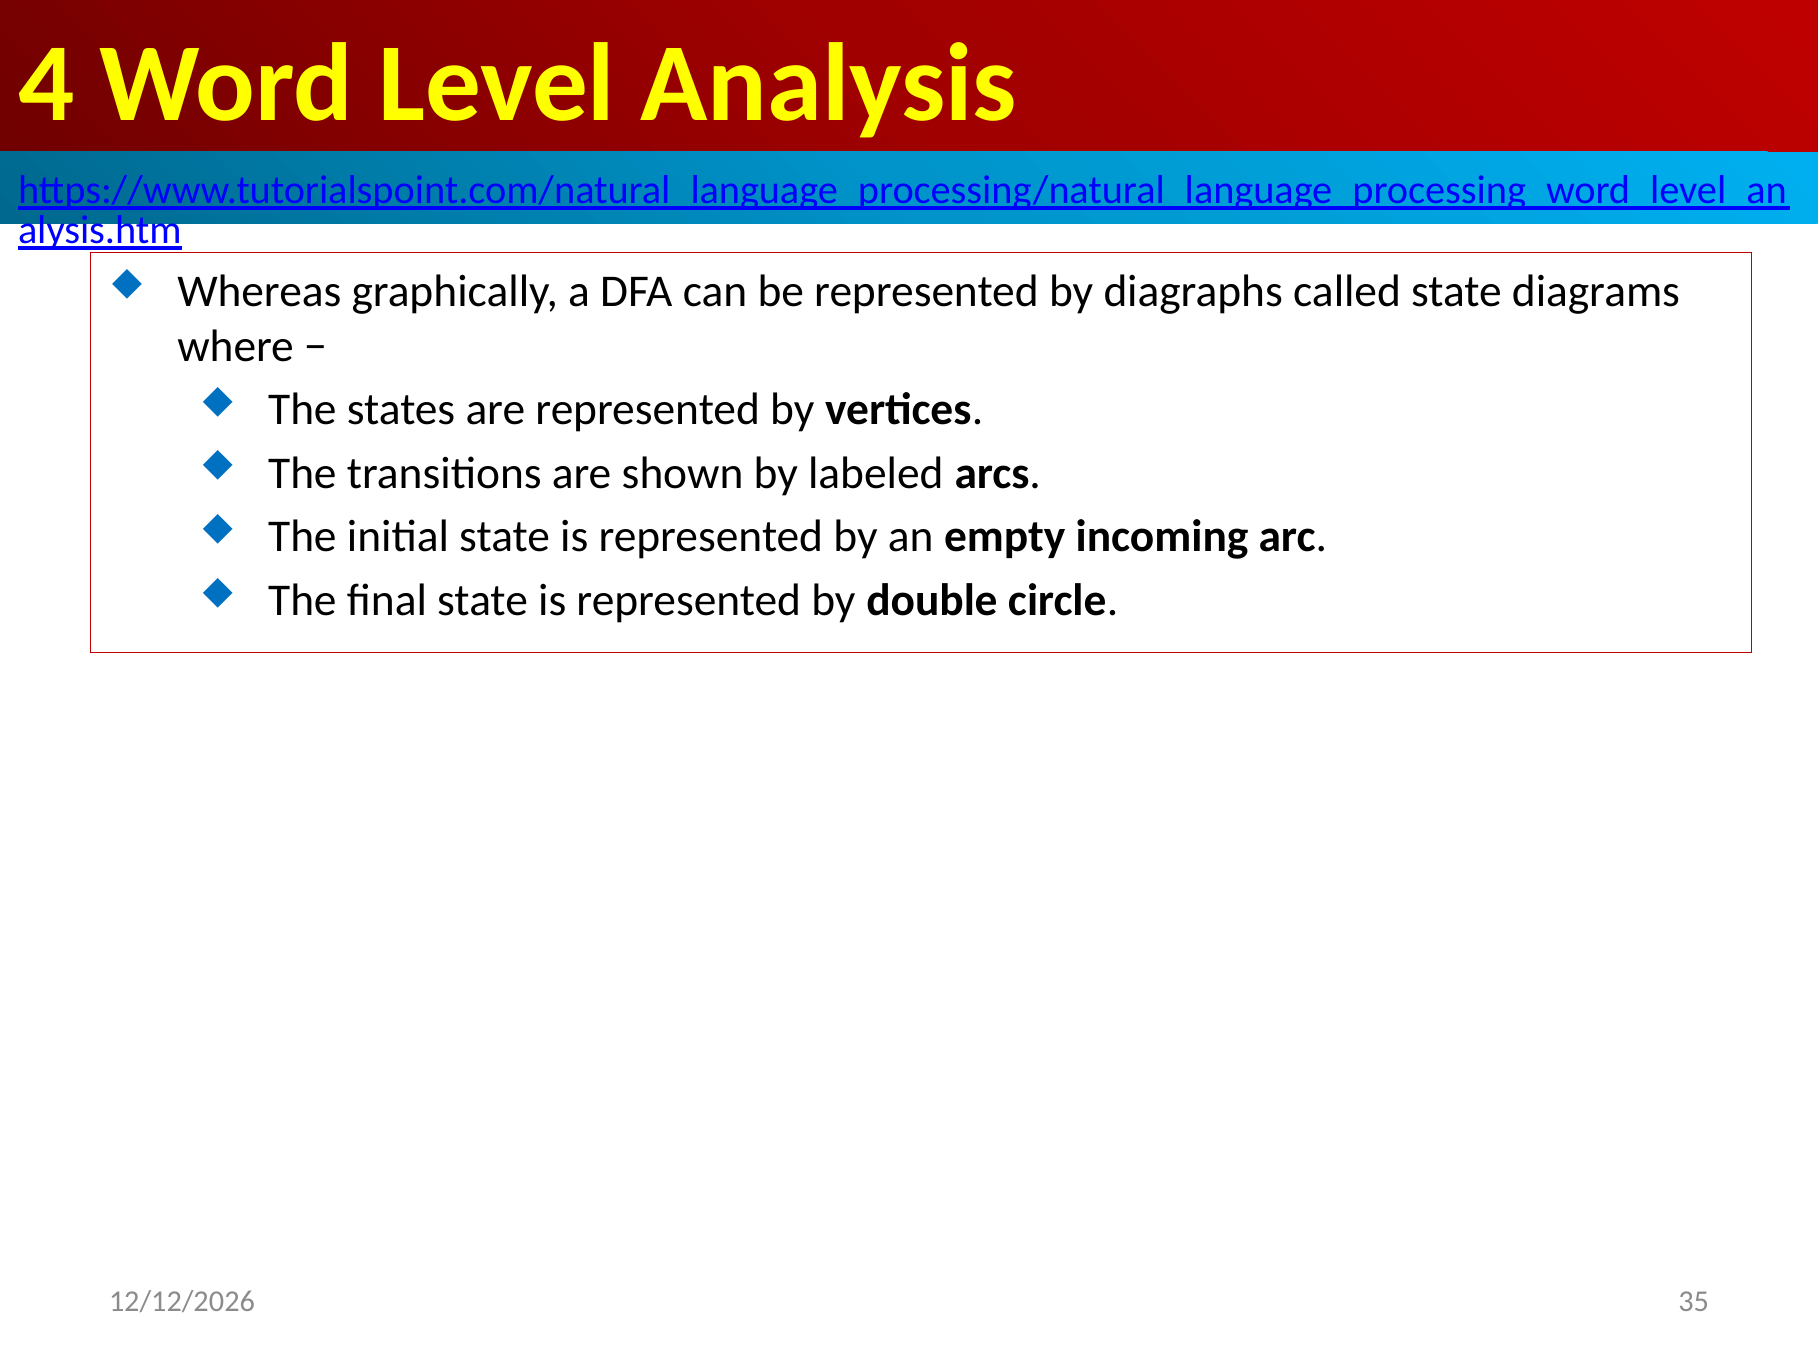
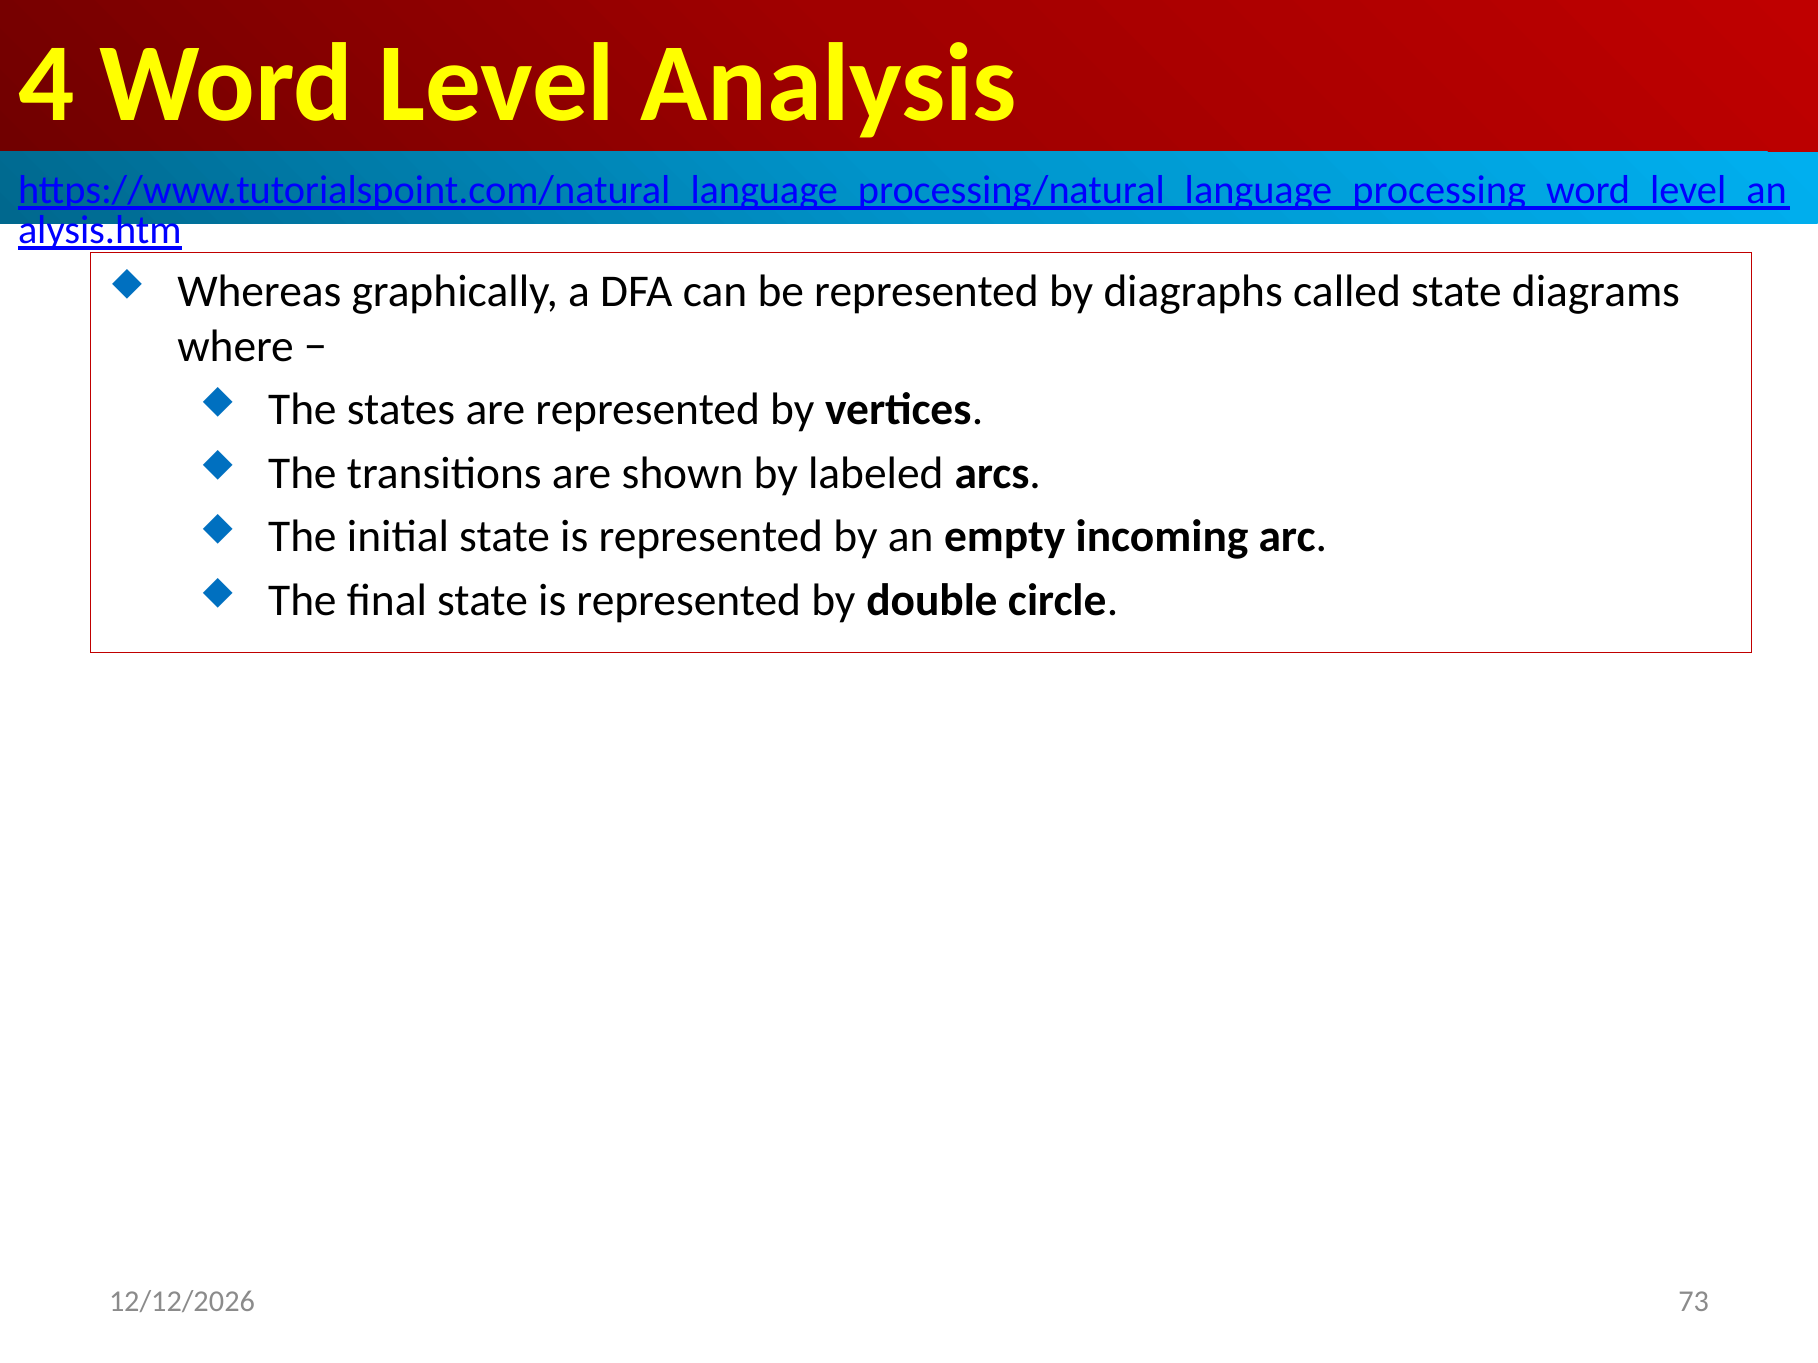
35: 35 -> 73
